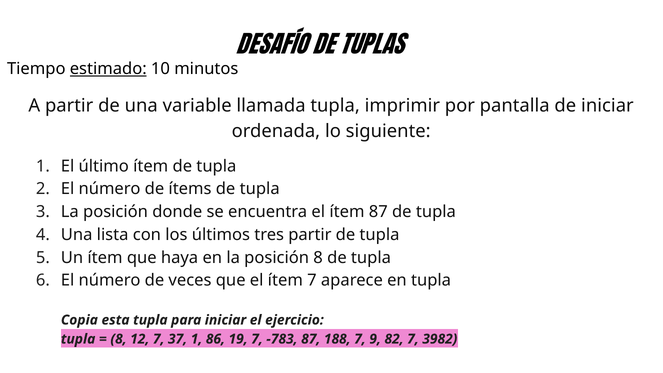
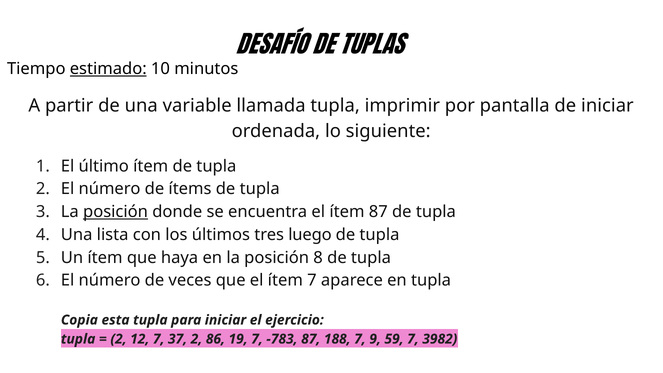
posición at (116, 212) underline: none -> present
tres partir: partir -> luego
8 at (119, 339): 8 -> 2
37 1: 1 -> 2
82: 82 -> 59
